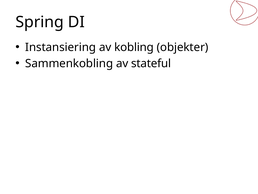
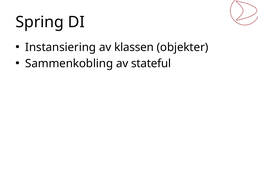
kobling: kobling -> klassen
